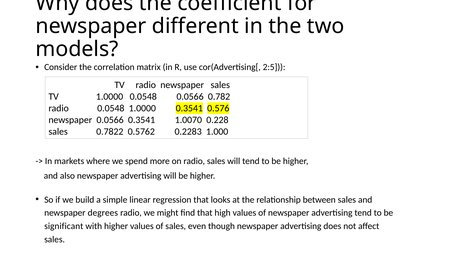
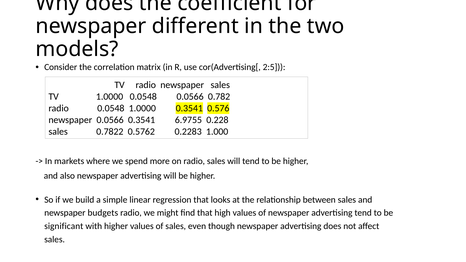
1.0070: 1.0070 -> 6.9755
degrees: degrees -> budgets
